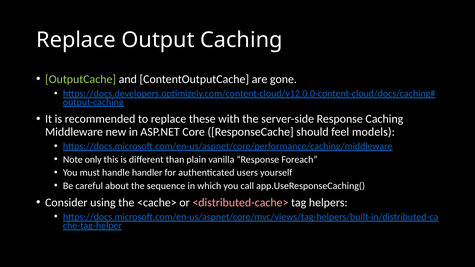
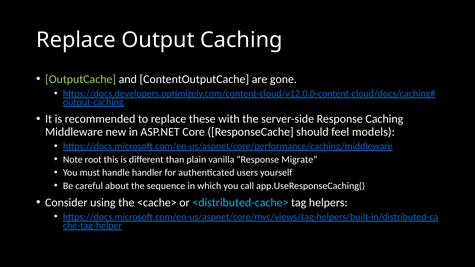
only: only -> root
Foreach: Foreach -> Migrate
<distributed-cache> colour: pink -> light blue
